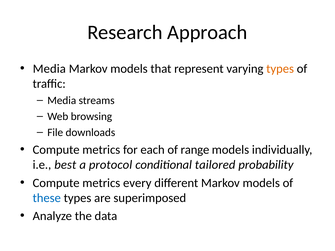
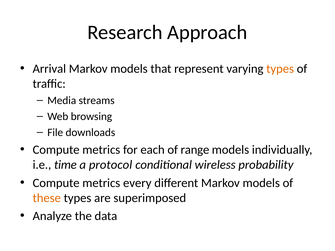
Media at (49, 69): Media -> Arrival
best: best -> time
tailored: tailored -> wireless
these colour: blue -> orange
